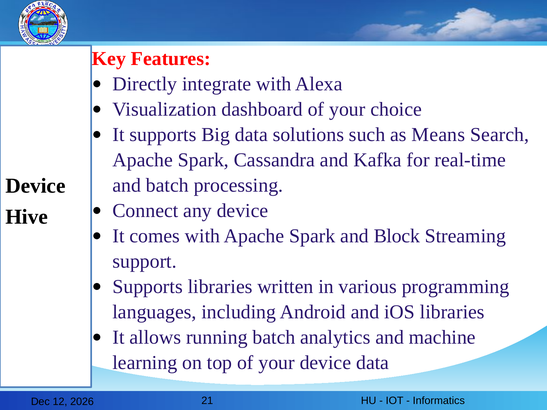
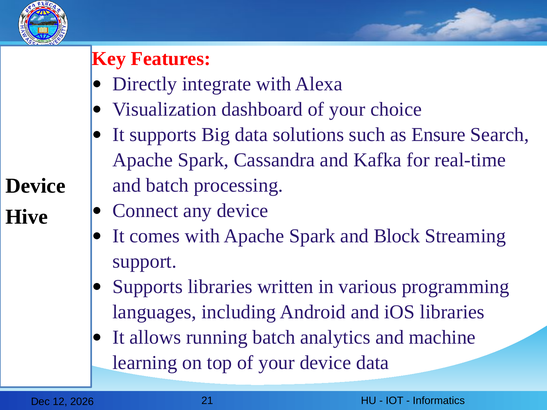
Means: Means -> Ensure
